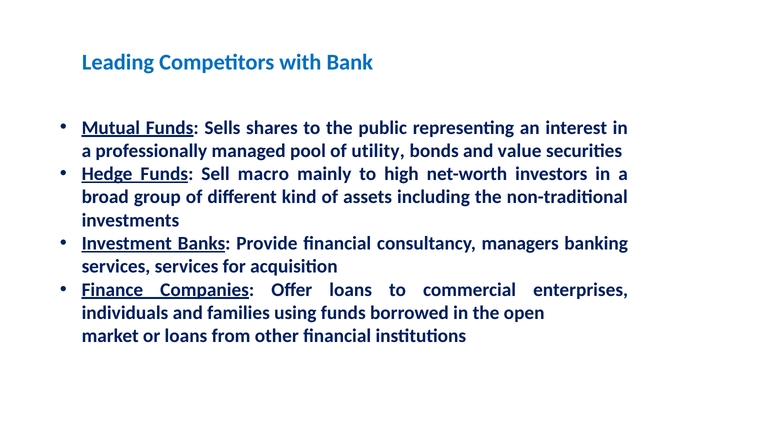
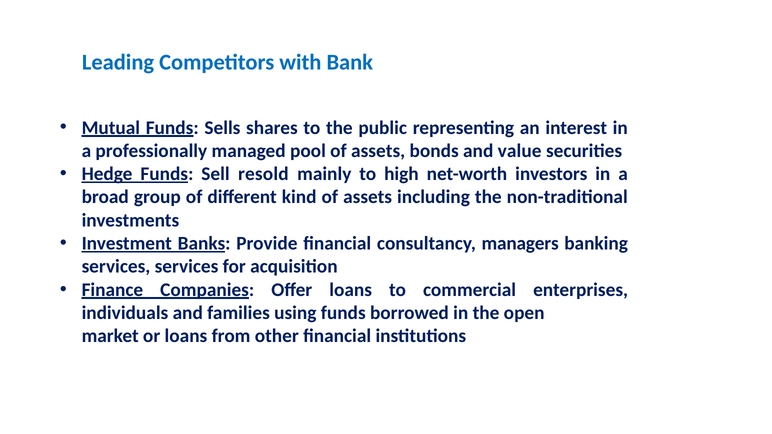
pool of utility: utility -> assets
macro: macro -> resold
